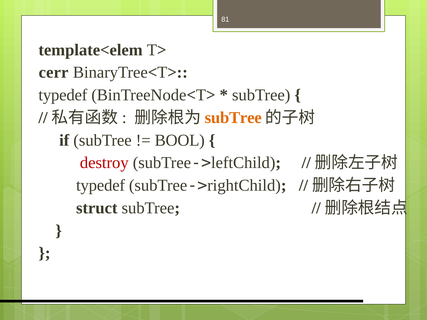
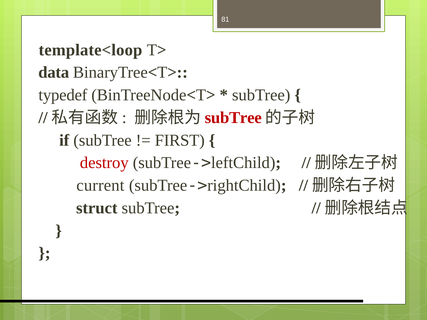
template<elem: template<elem -> template<loop
cerr: cerr -> data
subTree at (233, 118) colour: orange -> red
BOOL: BOOL -> FIRST
typedef at (101, 186): typedef -> current
